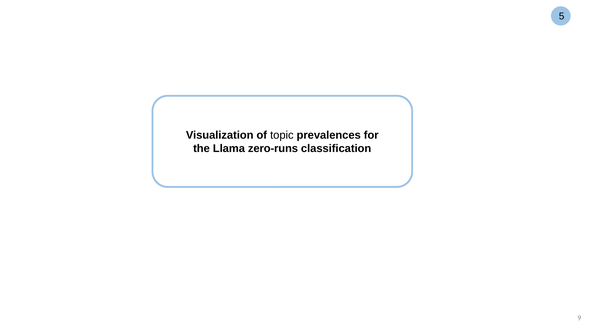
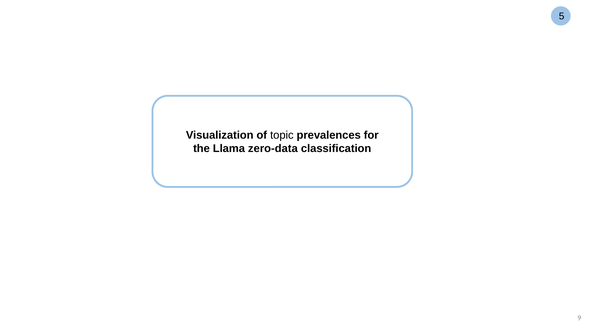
zero-runs: zero-runs -> zero-data
